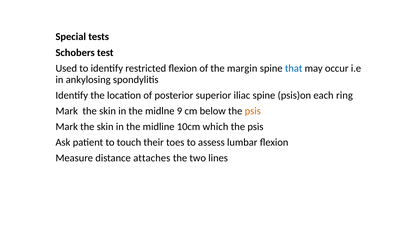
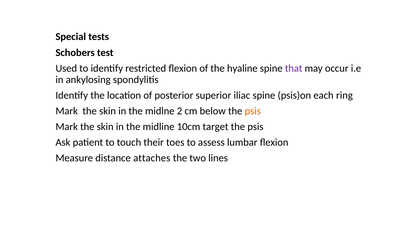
margin: margin -> hyaline
that colour: blue -> purple
9: 9 -> 2
which: which -> target
